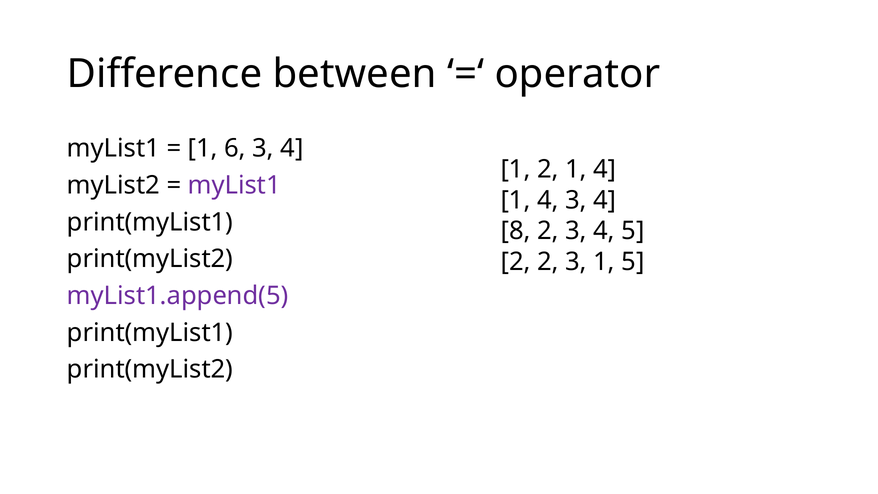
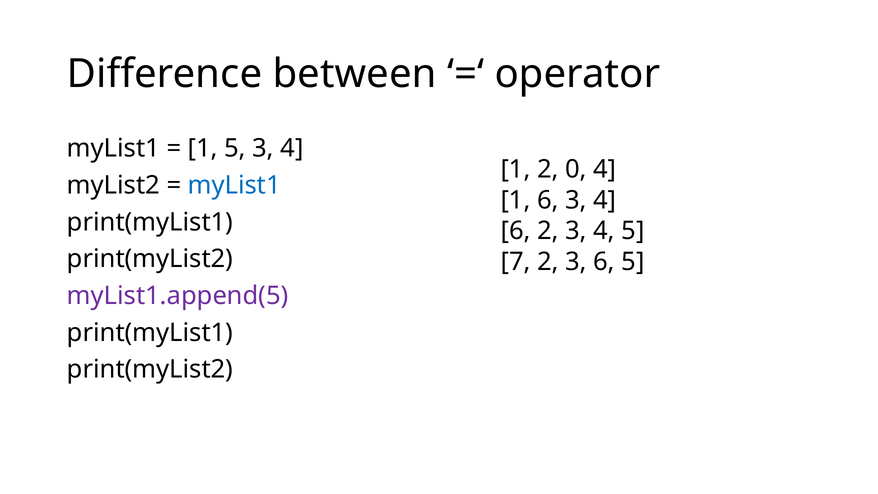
1 6: 6 -> 5
2 1: 1 -> 0
myList1 at (234, 185) colour: purple -> blue
4 at (548, 200): 4 -> 6
8 at (516, 231): 8 -> 6
2 at (516, 262): 2 -> 7
3 1: 1 -> 6
